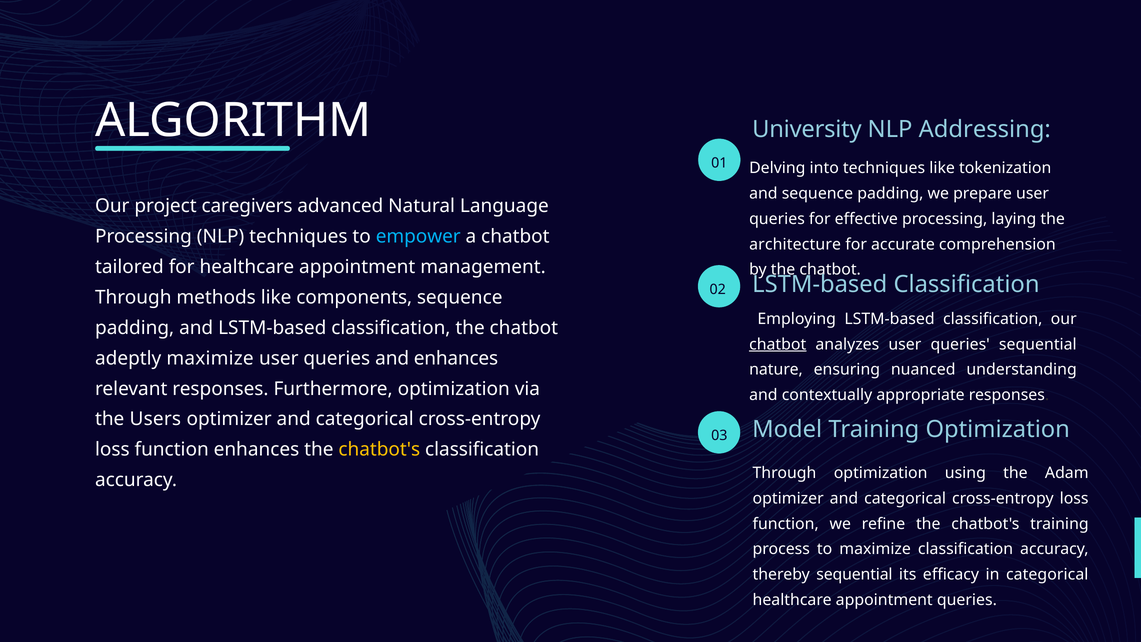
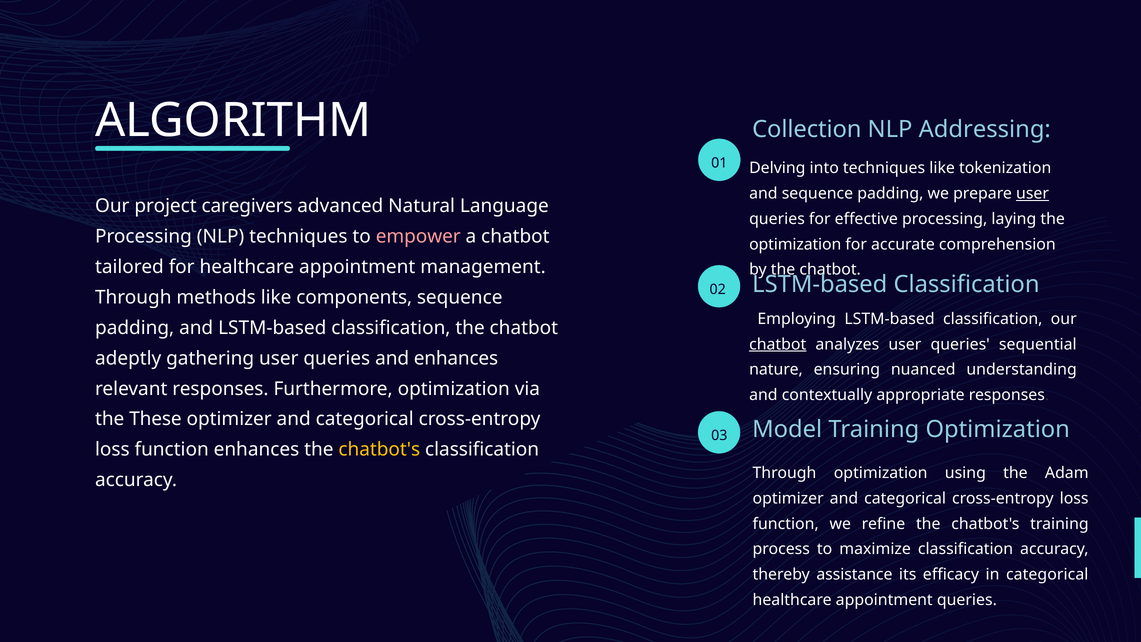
University: University -> Collection
user at (1033, 194) underline: none -> present
empower colour: light blue -> pink
architecture at (795, 244): architecture -> optimization
adeptly maximize: maximize -> gathering
Users: Users -> These
thereby sequential: sequential -> assistance
